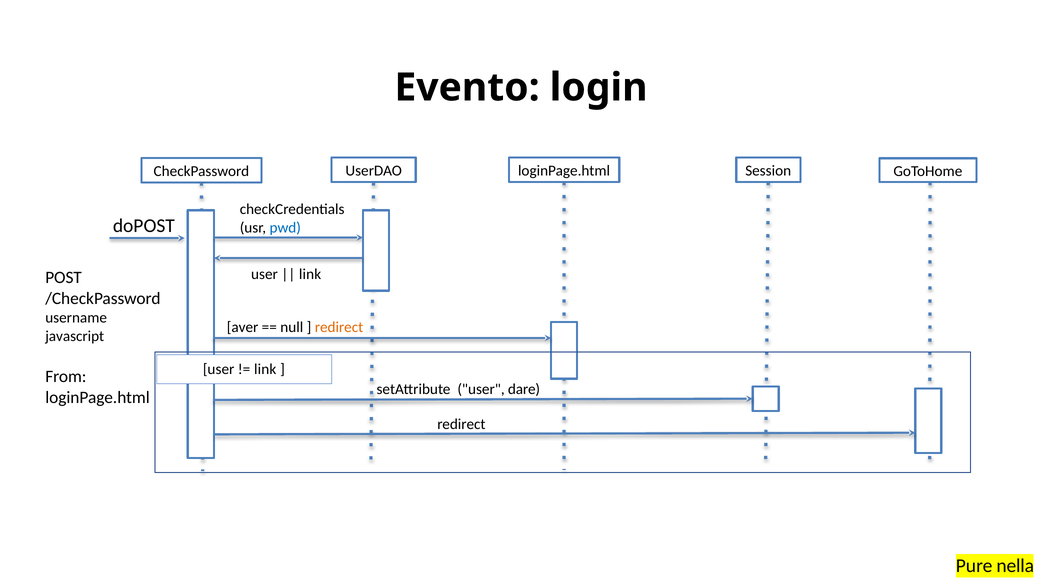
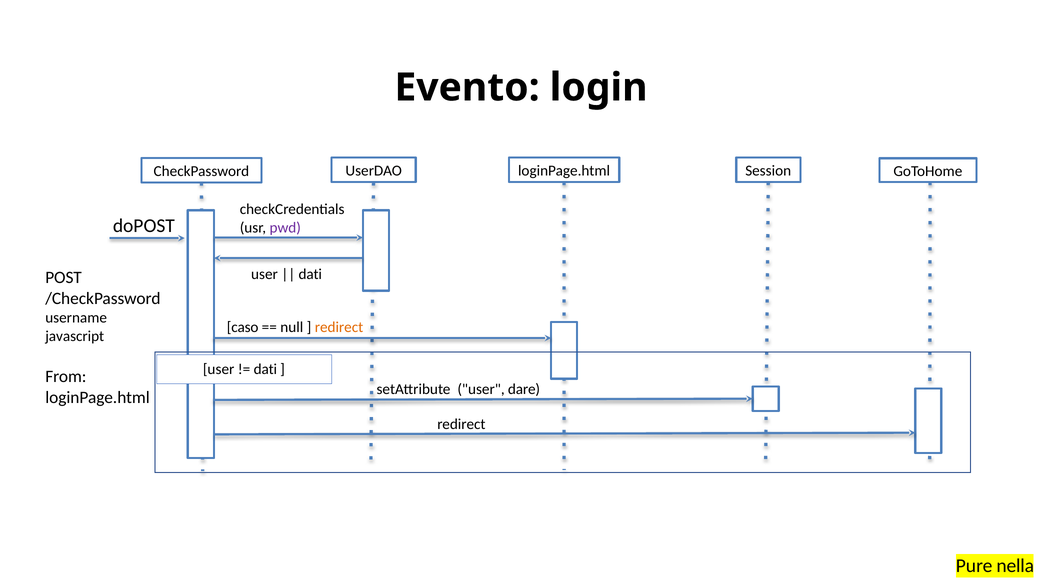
pwd colour: blue -> purple
link at (310, 274): link -> dati
aver: aver -> caso
link at (265, 369): link -> dati
